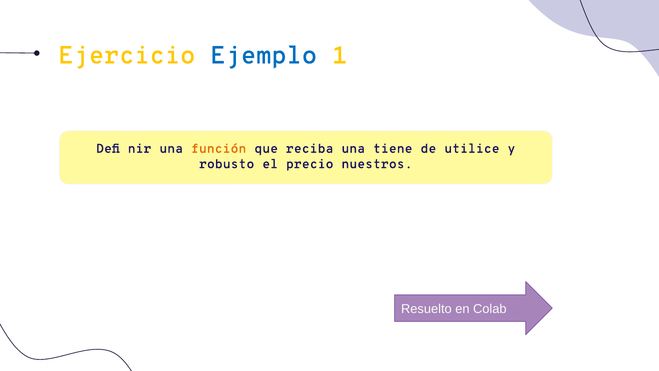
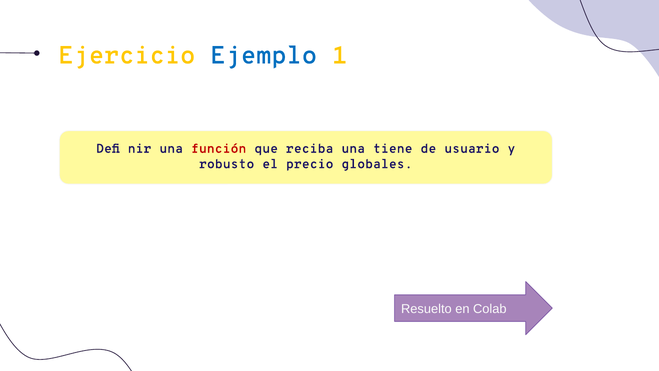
función colour: orange -> red
utilice: utilice -> usuario
nuestros: nuestros -> globales
